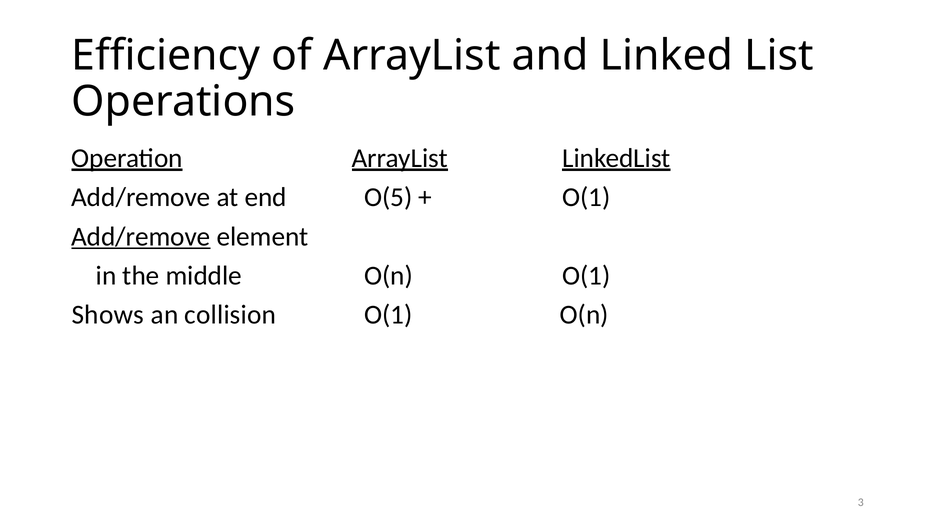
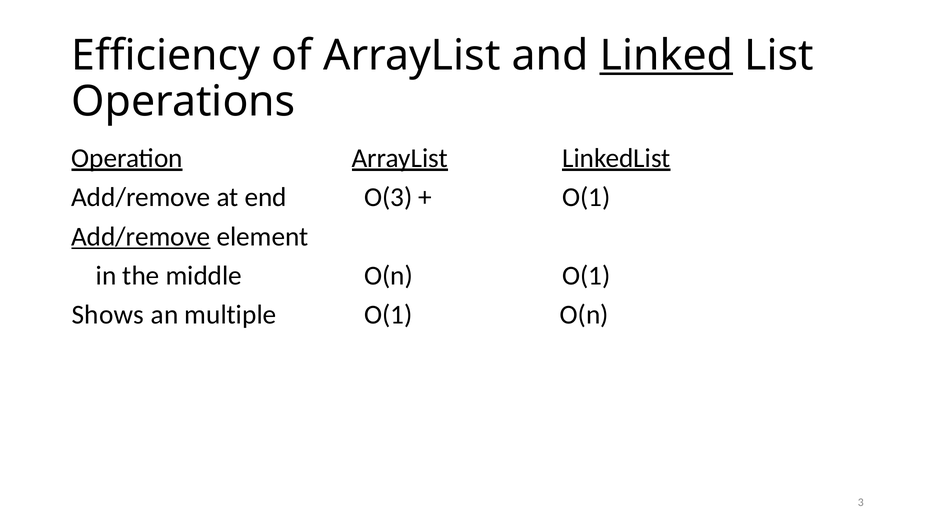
Linked underline: none -> present
O(5: O(5 -> O(3
collision: collision -> multiple
